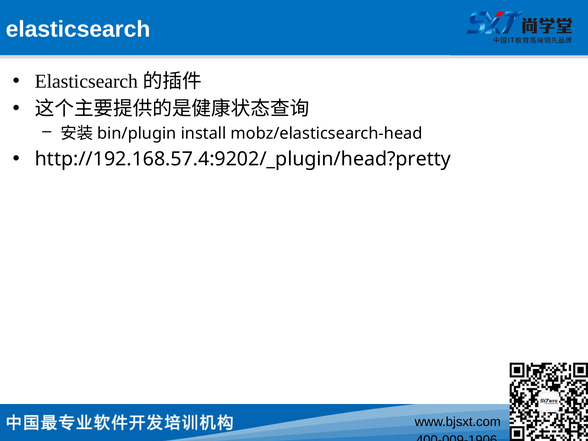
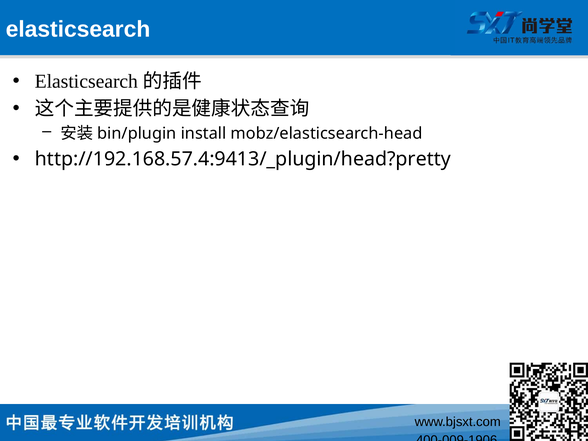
http://192.168.57.4:9202/_plugin/head?pretty: http://192.168.57.4:9202/_plugin/head?pretty -> http://192.168.57.4:9413/_plugin/head?pretty
